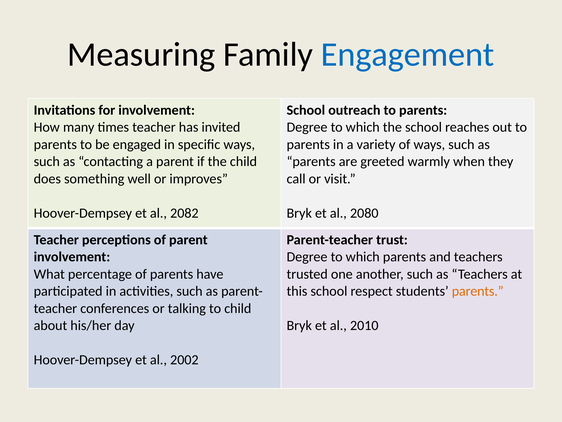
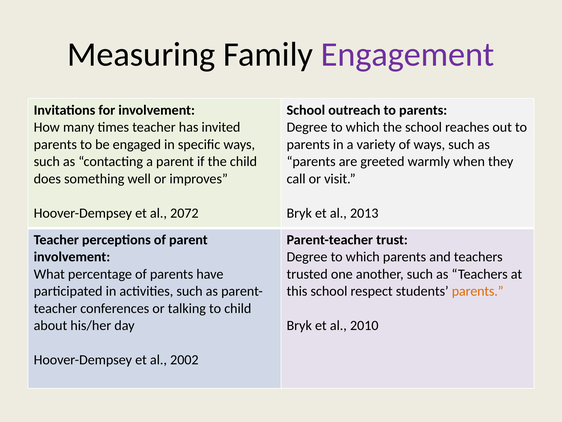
Engagement colour: blue -> purple
2082: 2082 -> 2072
2080: 2080 -> 2013
